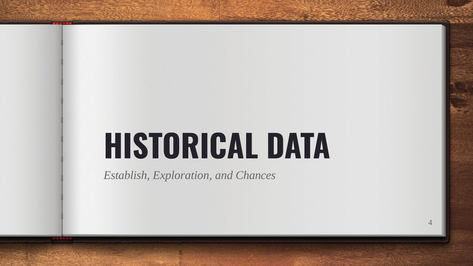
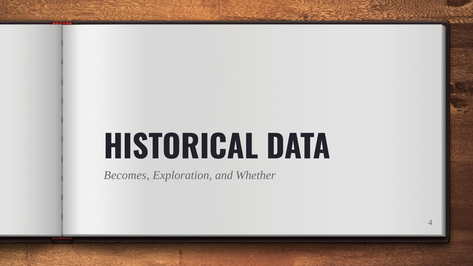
Establish: Establish -> Becomes
Chances: Chances -> Whether
